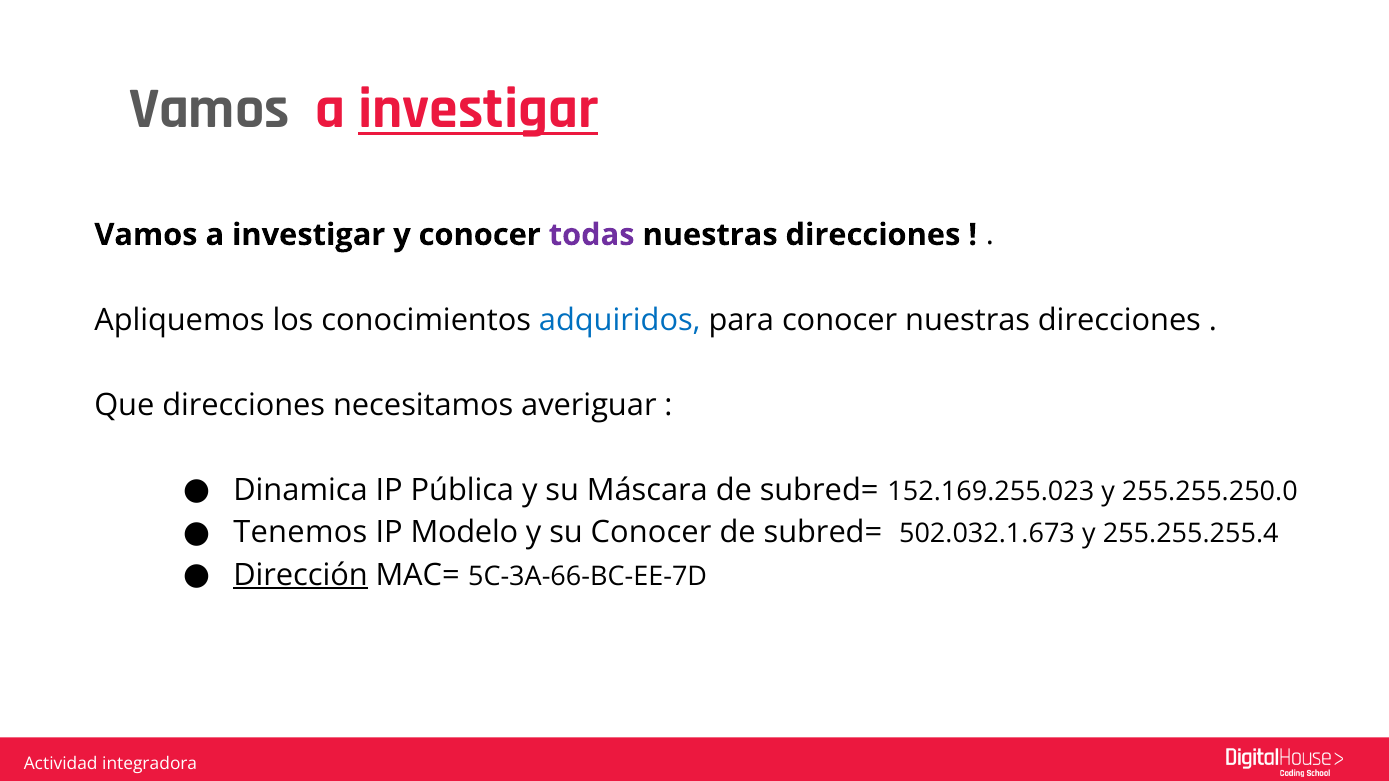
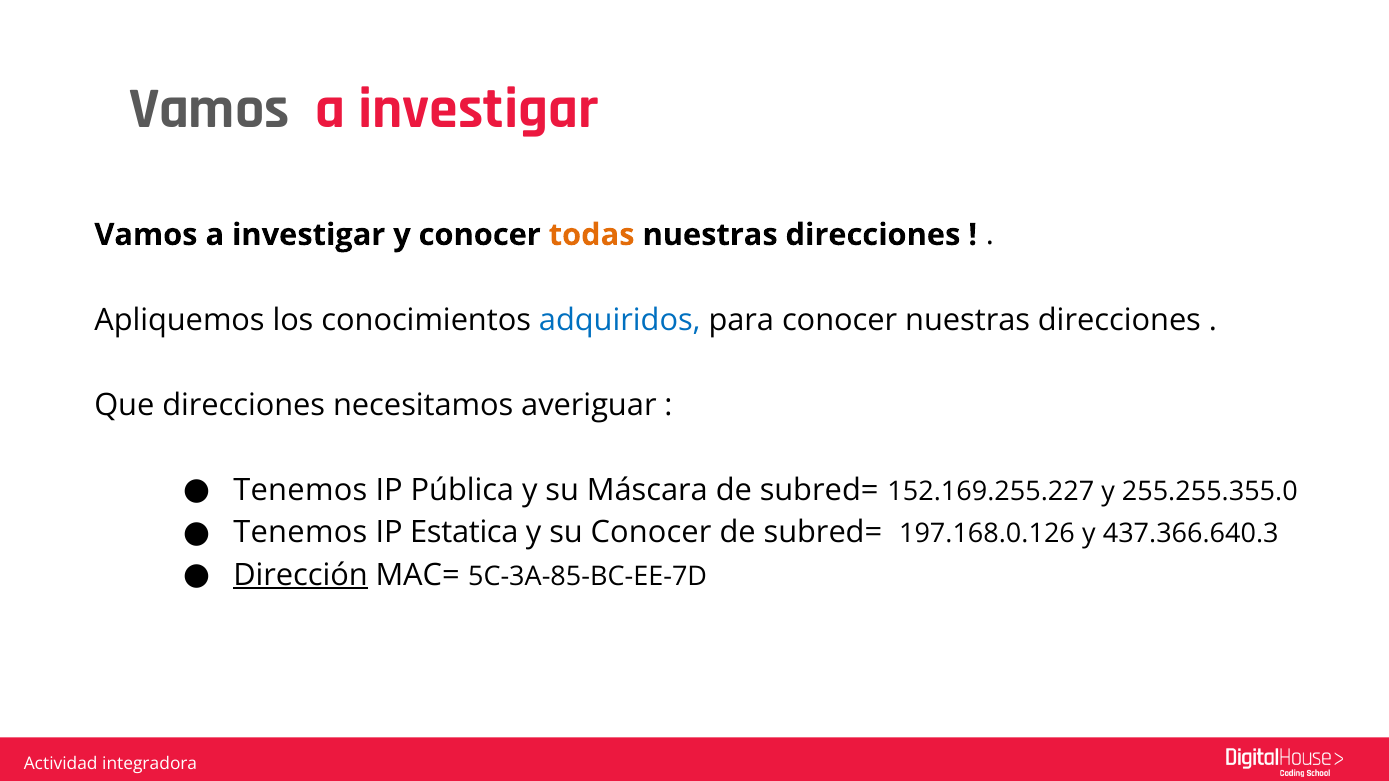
investigar at (478, 109) underline: present -> none
todas colour: purple -> orange
Dinamica at (301, 490): Dinamica -> Tenemos
152.169.255.023: 152.169.255.023 -> 152.169.255.227
255.255.250.0: 255.255.250.0 -> 255.255.355.0
Modelo: Modelo -> Estatica
502.032.1.673: 502.032.1.673 -> 197.168.0.126
255.255.255.4: 255.255.255.4 -> 437.366.640.3
5C-3A-66-BC-EE-7D: 5C-3A-66-BC-EE-7D -> 5C-3A-85-BC-EE-7D
